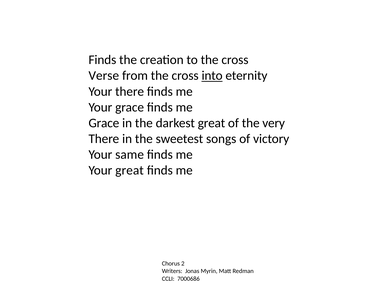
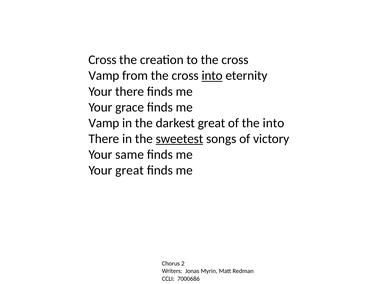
Finds at (102, 60): Finds -> Cross
Verse at (104, 76): Verse -> Vamp
Grace at (104, 123): Grace -> Vamp
the very: very -> into
sweetest underline: none -> present
